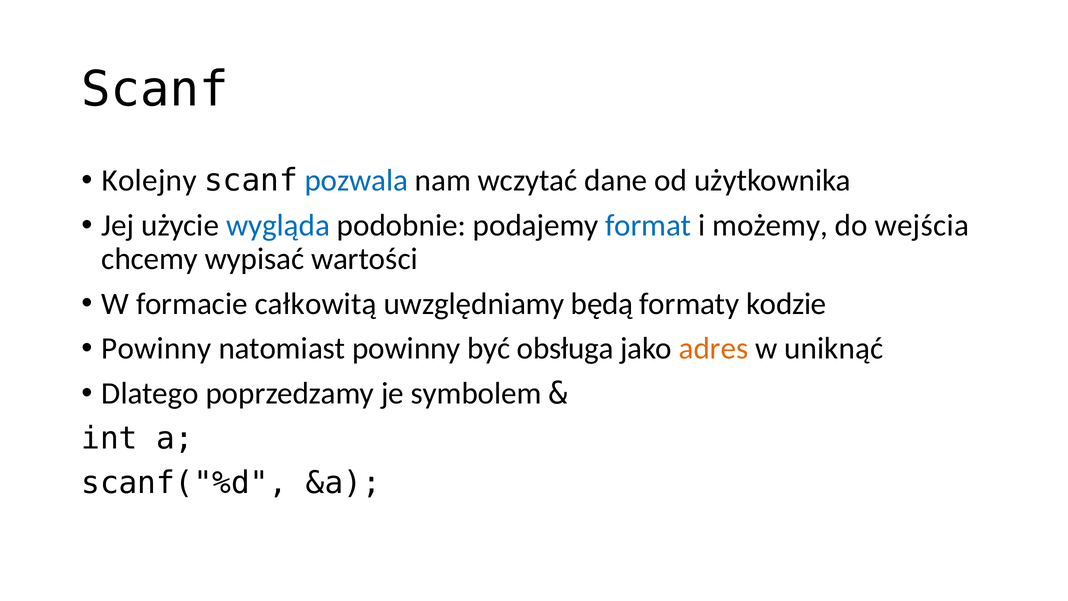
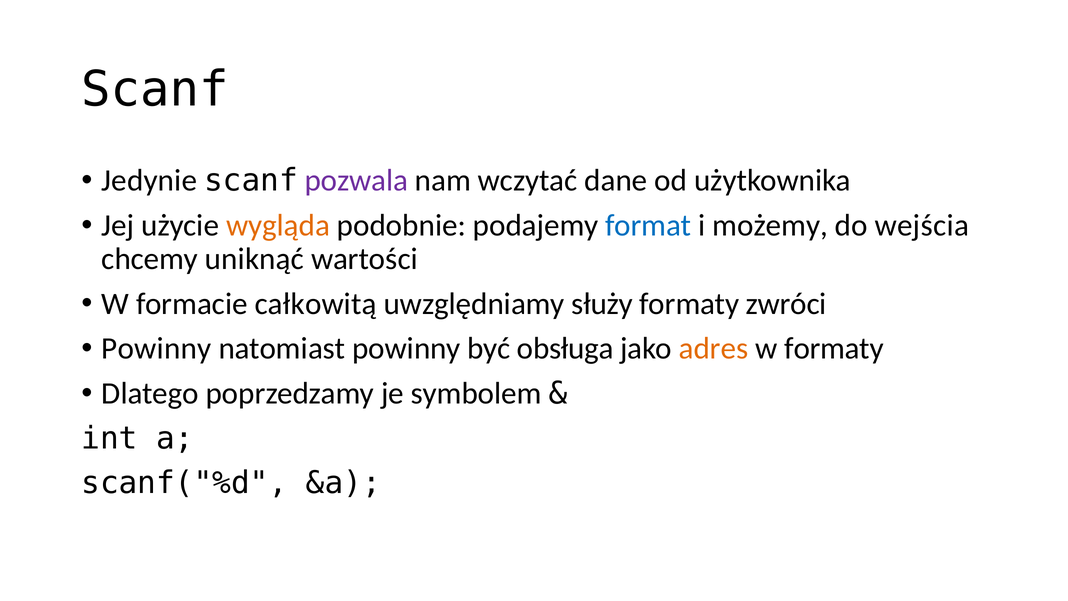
Kolejny: Kolejny -> Jedynie
pozwala colour: blue -> purple
wygląda colour: blue -> orange
wypisać: wypisać -> uniknąć
będą: będą -> służy
kodzie: kodzie -> zwróci
w uniknąć: uniknąć -> formaty
